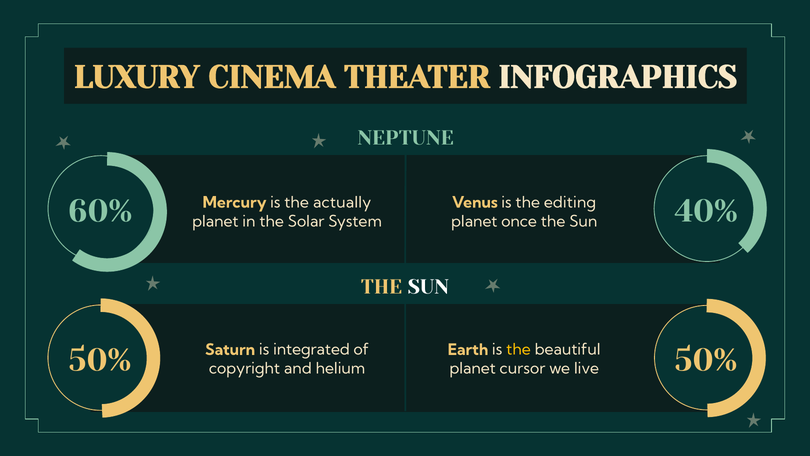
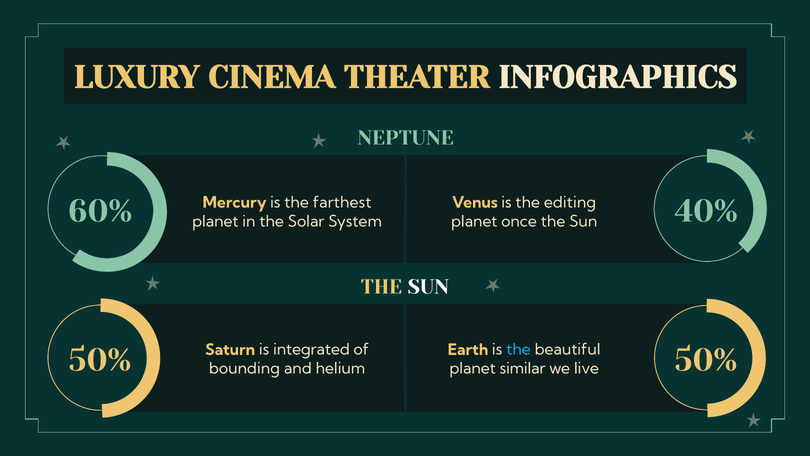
actually: actually -> farthest
the at (518, 349) colour: yellow -> light blue
copyright: copyright -> bounding
cursor: cursor -> similar
